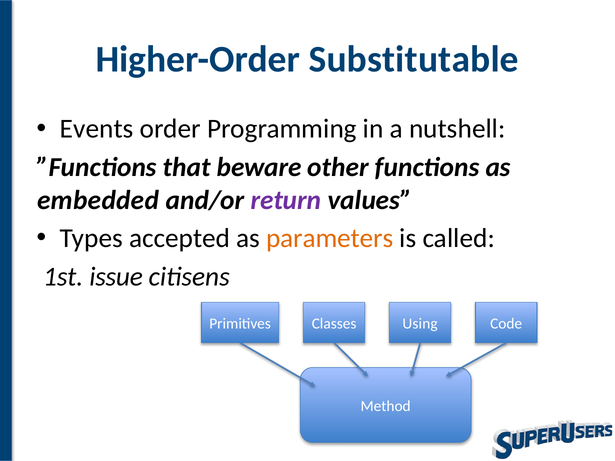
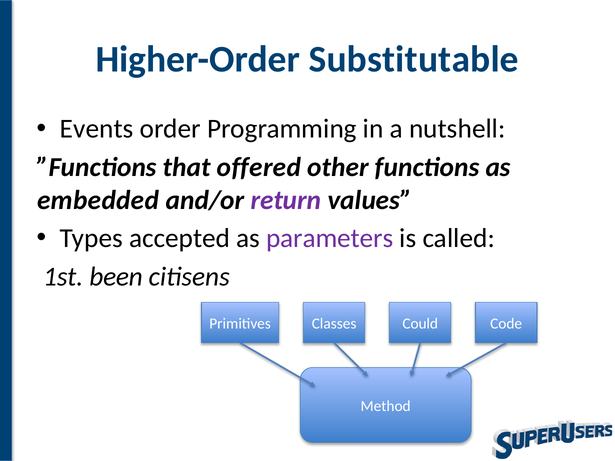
beware: beware -> offered
parameters colour: orange -> purple
issue: issue -> been
Using: Using -> Could
